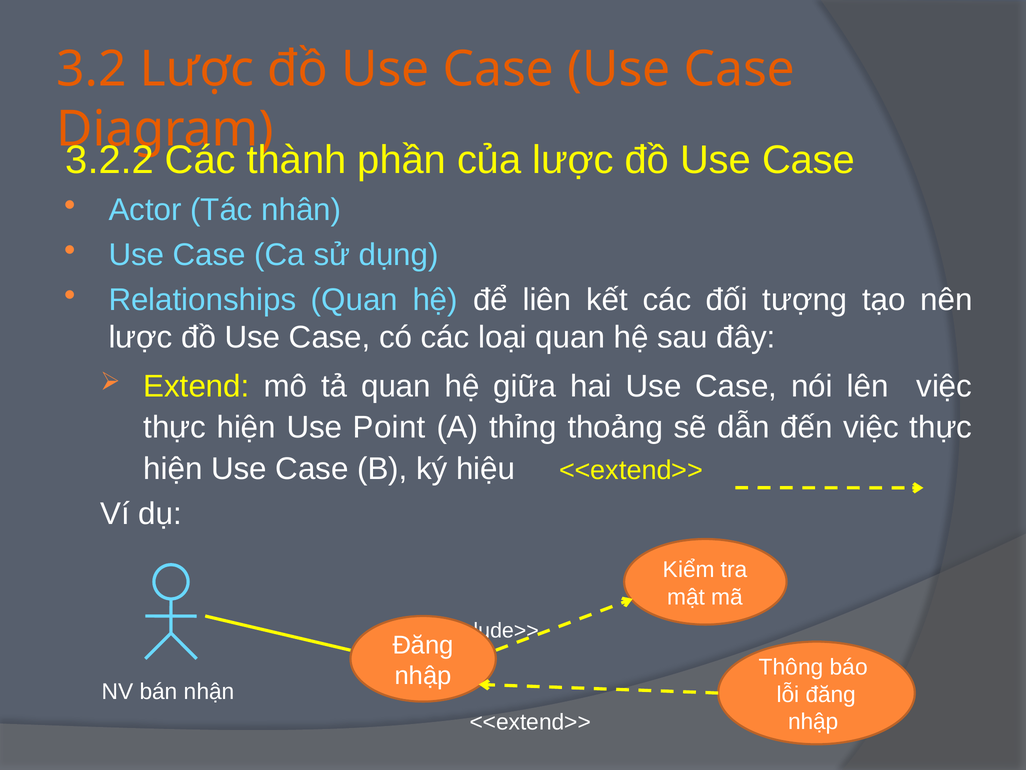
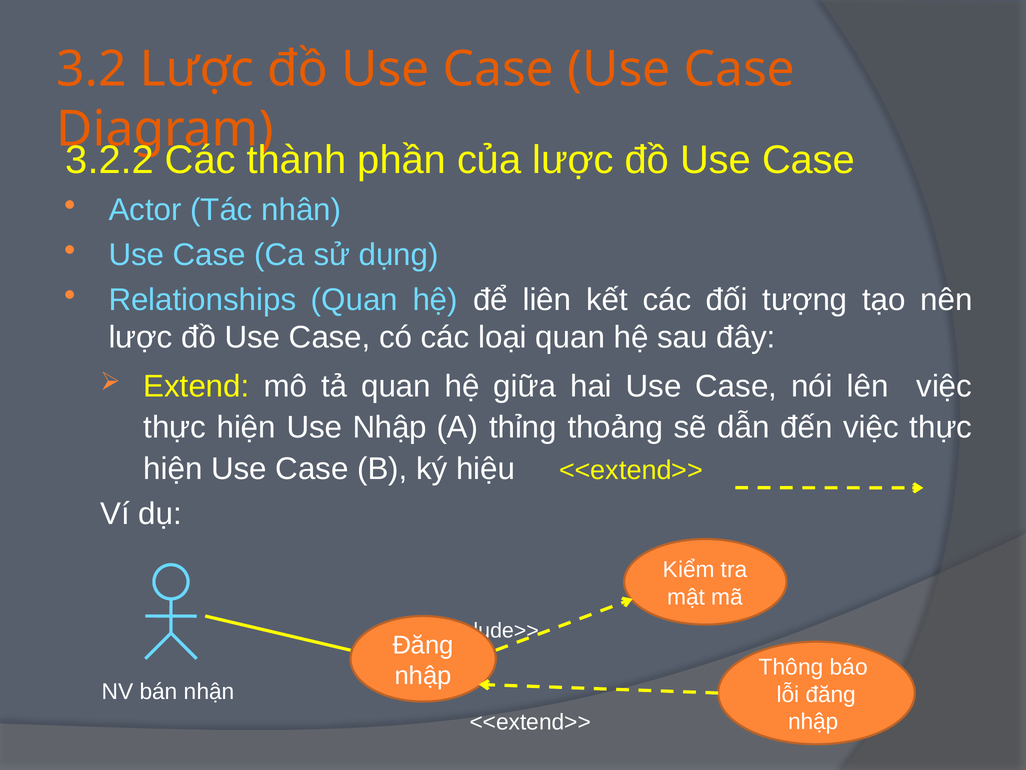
Use Point: Point -> Nhập
